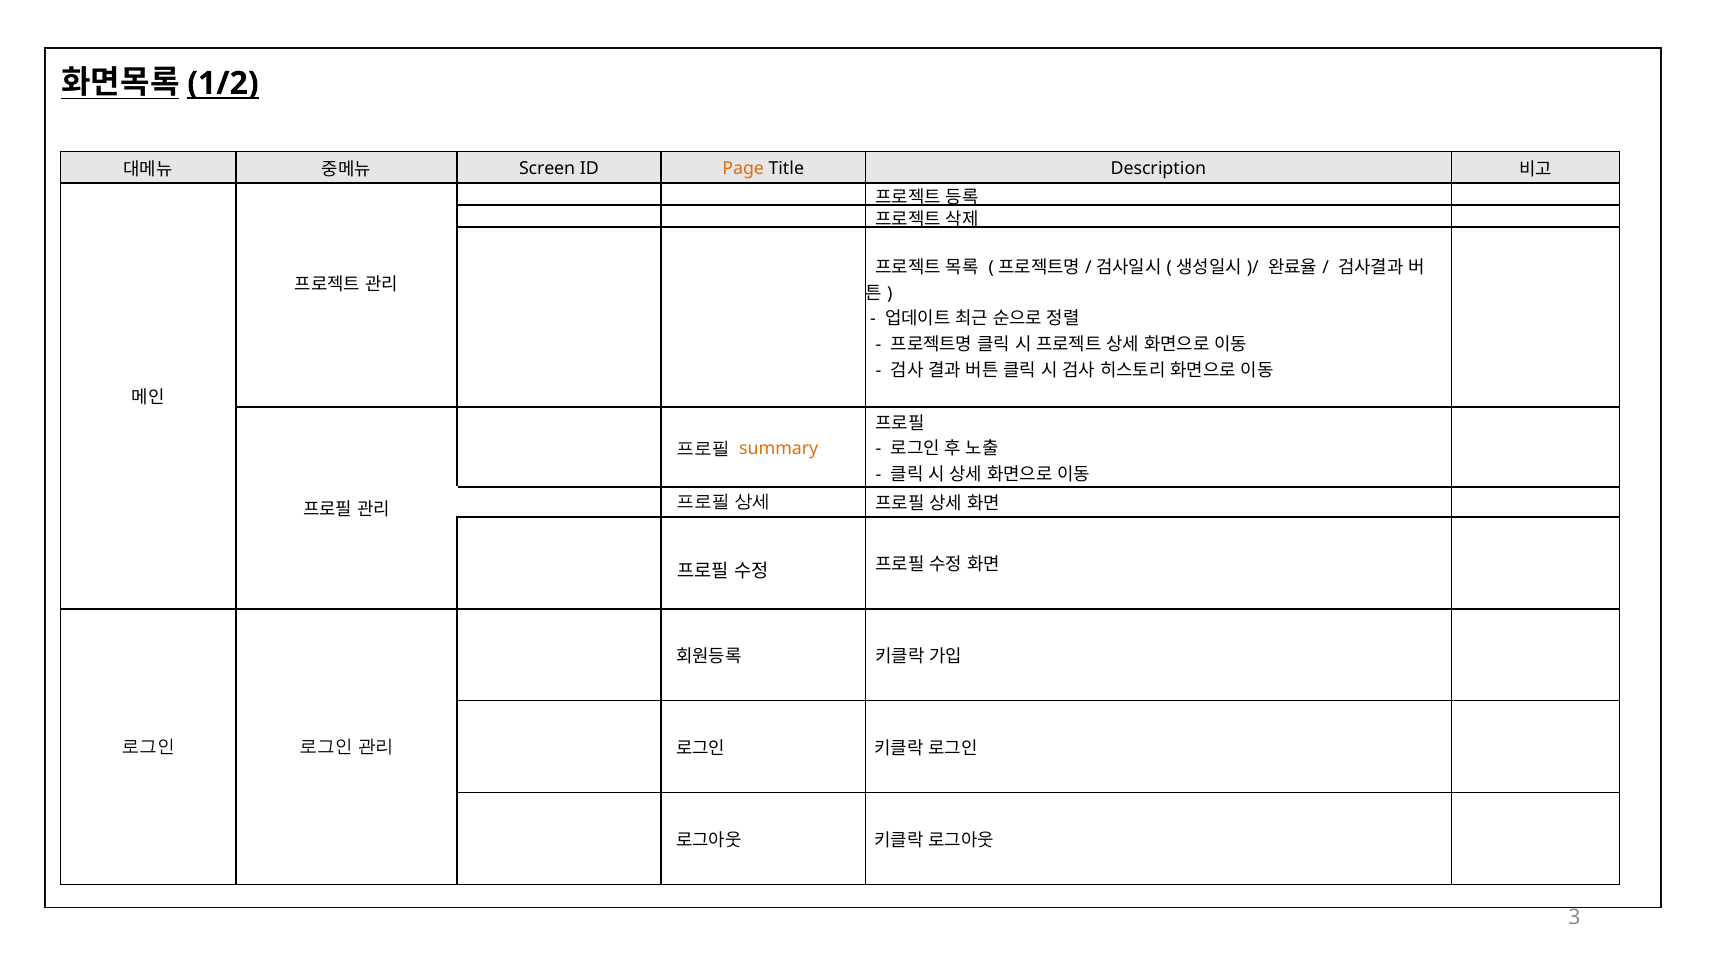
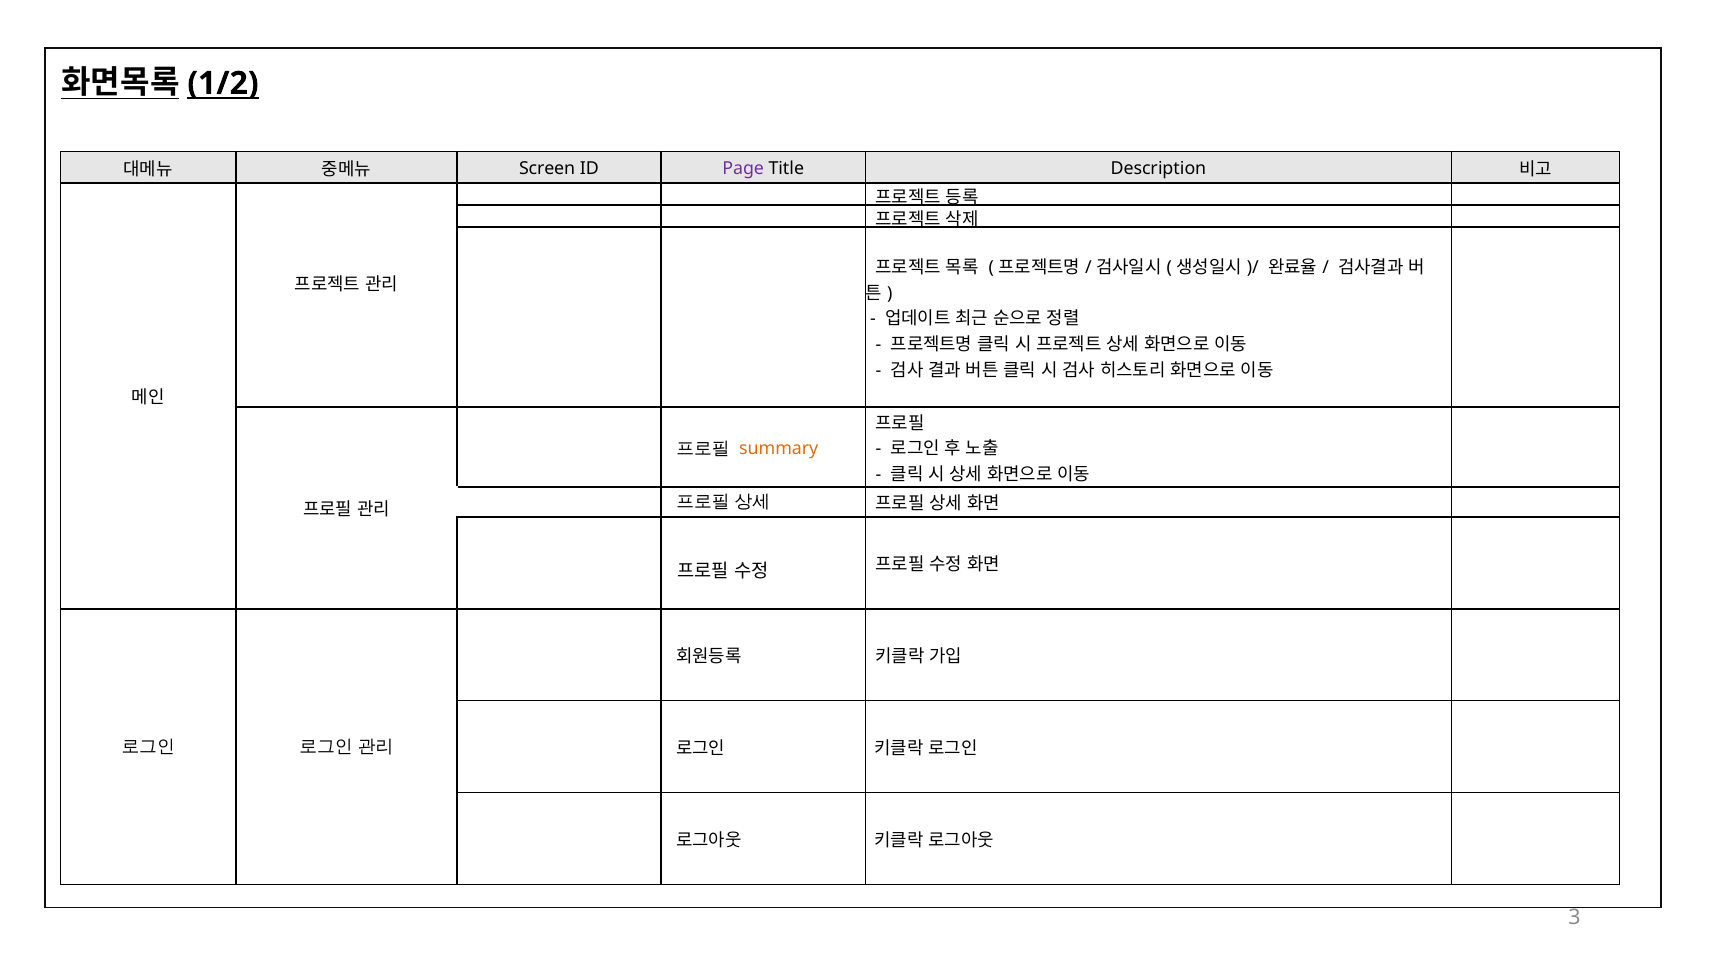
Page colour: orange -> purple
